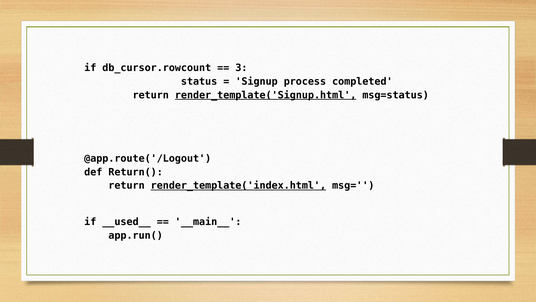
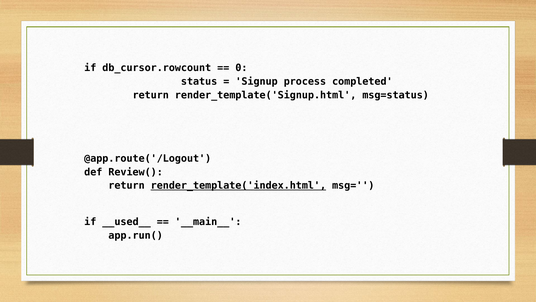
3: 3 -> 0
render_template('Signup.html underline: present -> none
Return(: Return( -> Review(
